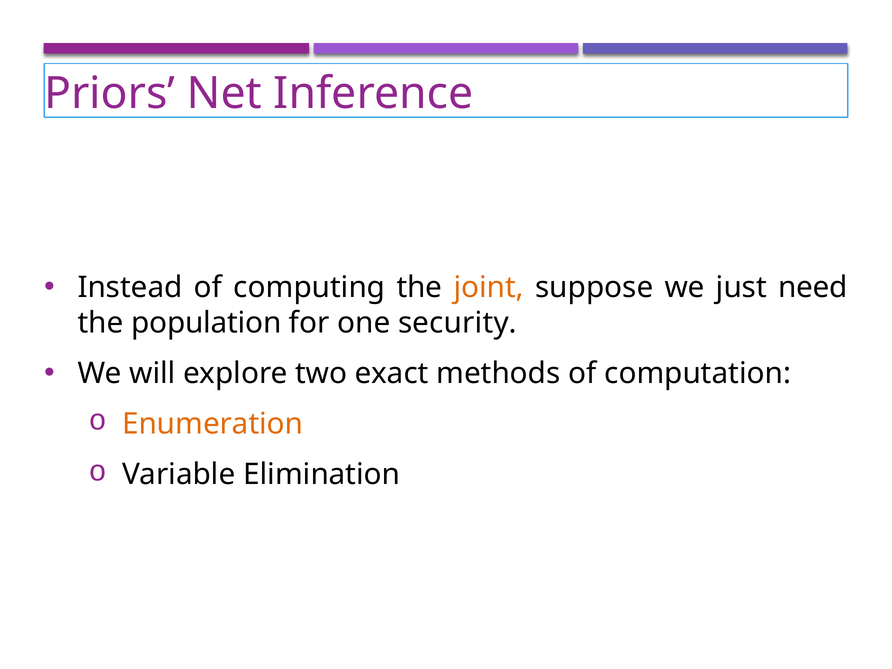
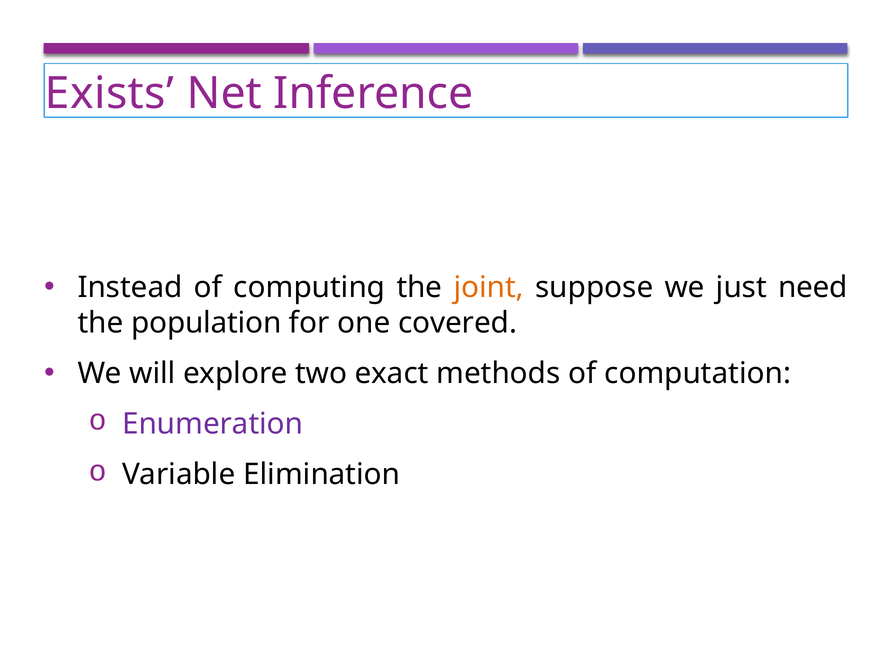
Priors: Priors -> Exists
security: security -> covered
Enumeration colour: orange -> purple
